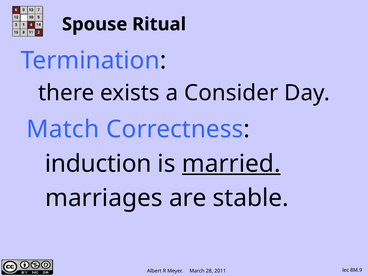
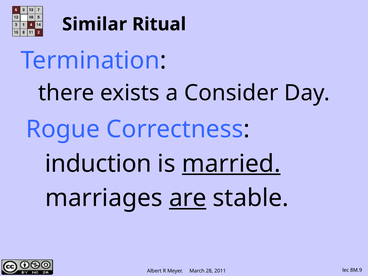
Spouse: Spouse -> Similar
Match: Match -> Rogue
are underline: none -> present
